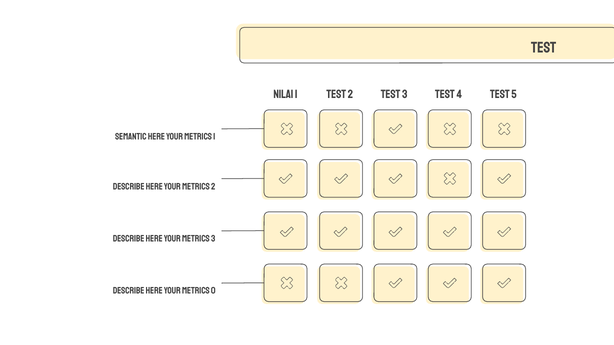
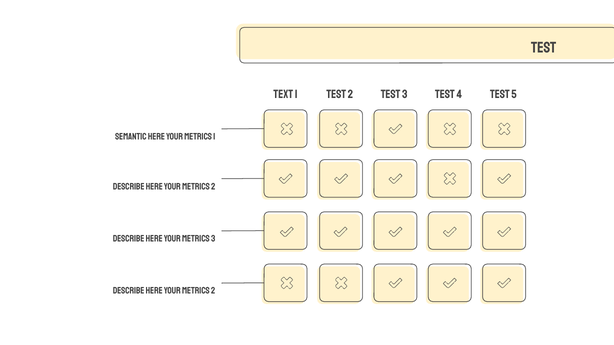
NILAI: NILAI -> TEXT
0 at (213, 291): 0 -> 2
